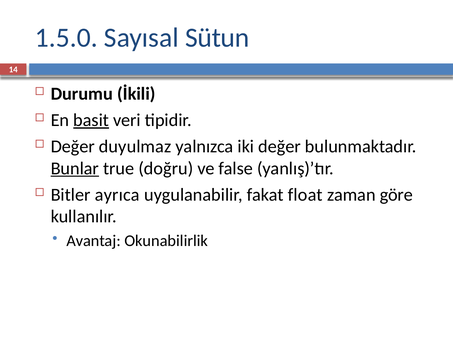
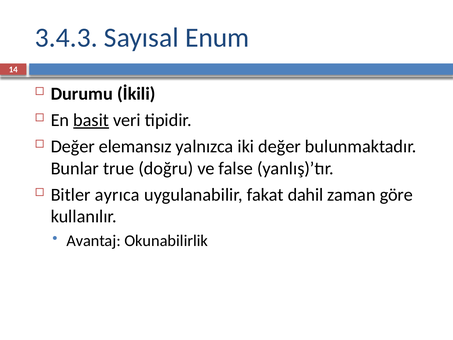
1.5.0: 1.5.0 -> 3.4.3
Sütun: Sütun -> Enum
duyulmaz: duyulmaz -> elemansız
Bunlar underline: present -> none
float: float -> dahil
